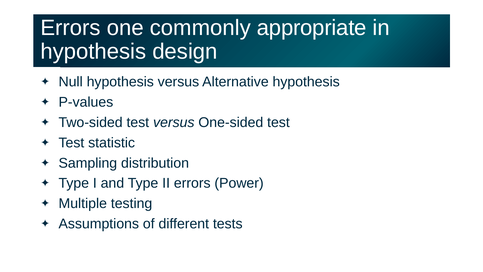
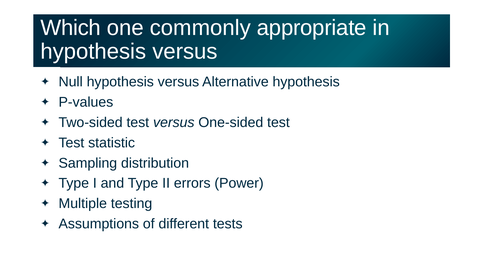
Errors at (71, 28): Errors -> Which
design at (185, 52): design -> versus
